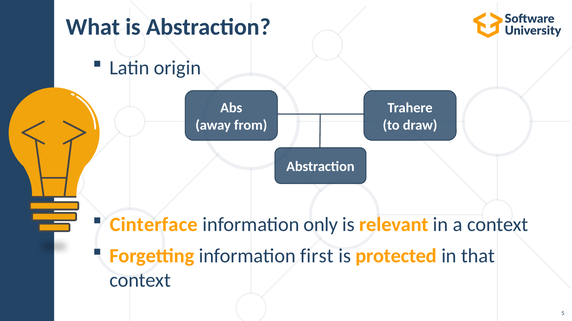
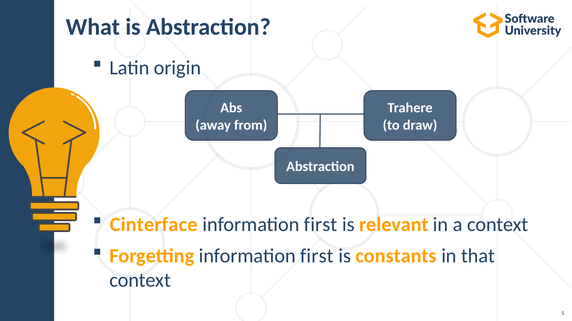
only at (321, 225): only -> first
protected: protected -> constants
